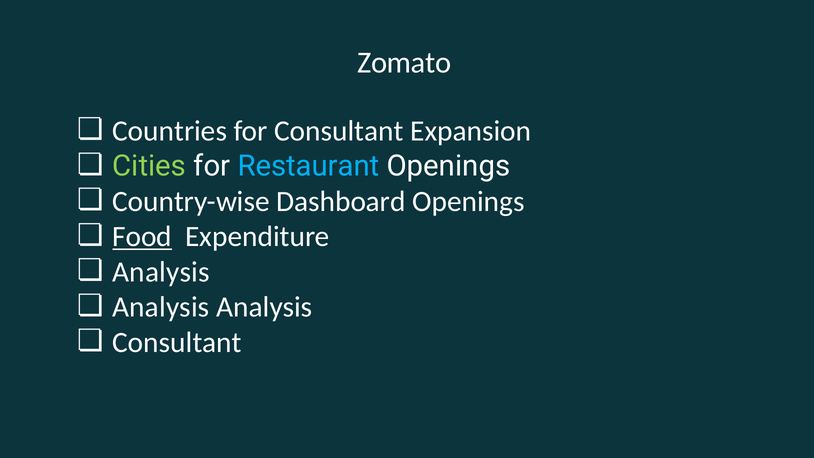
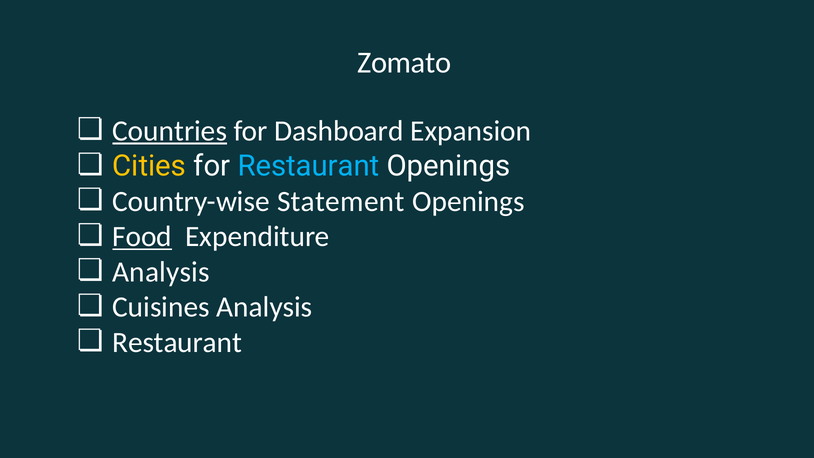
Countries underline: none -> present
for Consultant: Consultant -> Dashboard
Cities colour: light green -> yellow
Dashboard: Dashboard -> Statement
Analysis at (161, 307): Analysis -> Cuisines
Consultant at (177, 342): Consultant -> Restaurant
